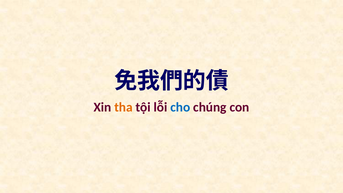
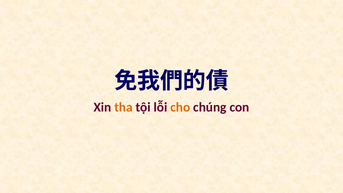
cho colour: blue -> orange
